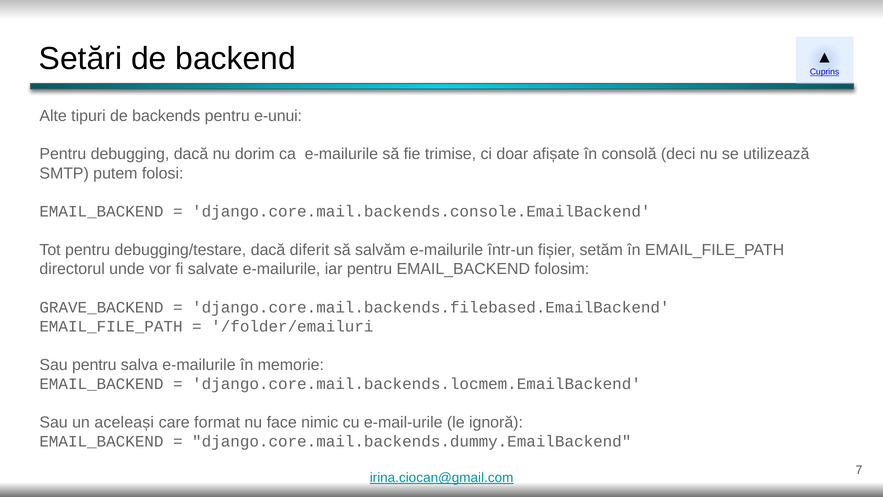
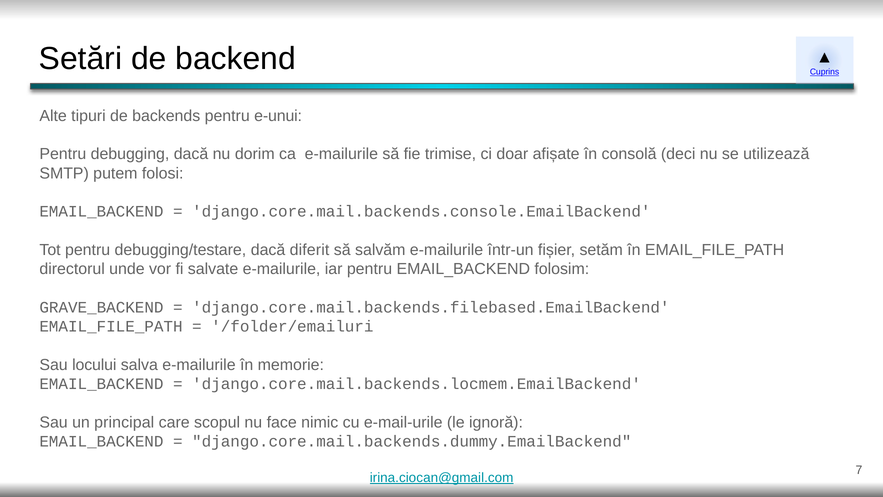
Sau pentru: pentru -> locului
aceleași: aceleași -> principal
format: format -> scopul
